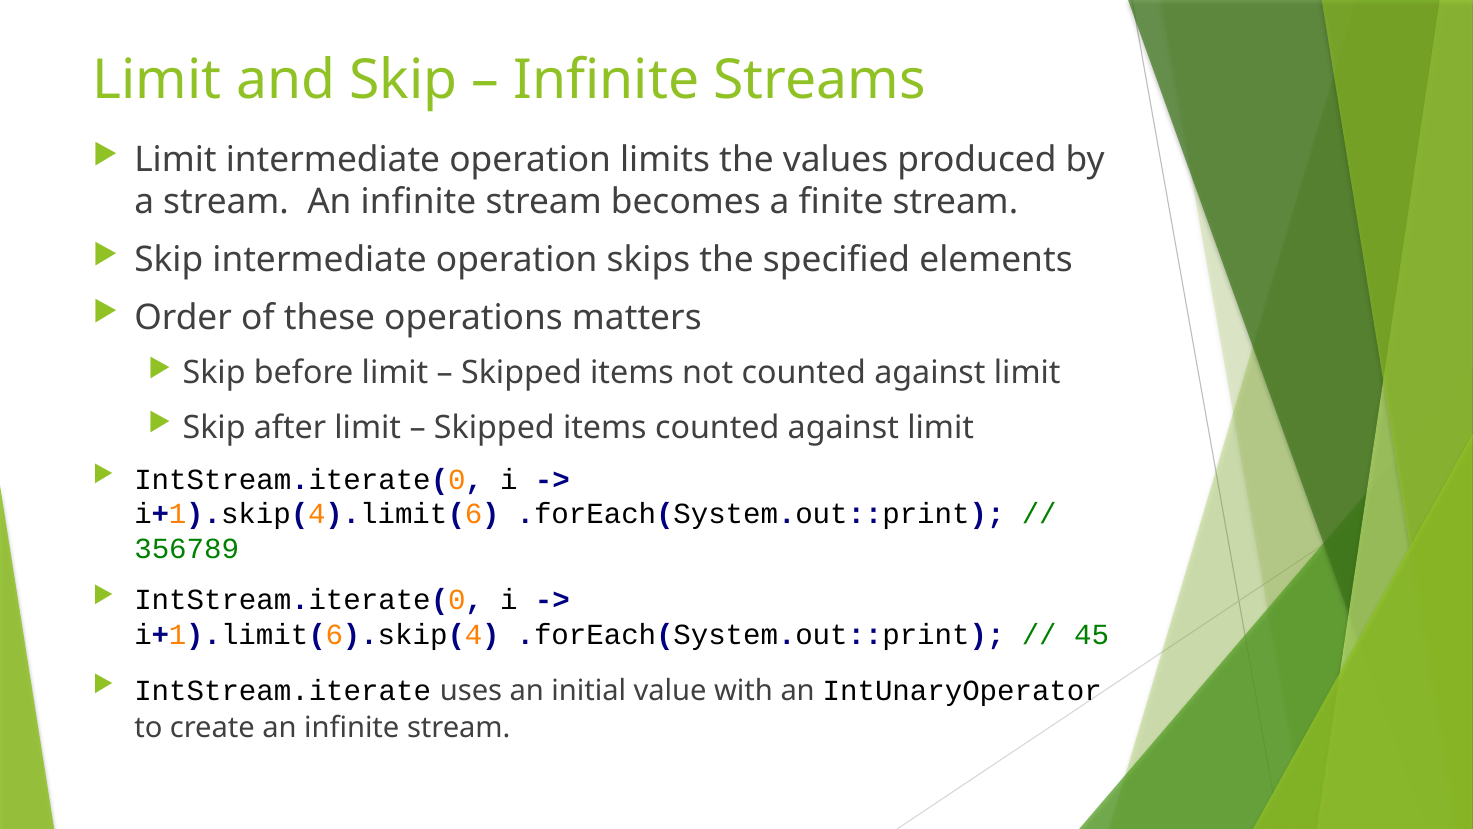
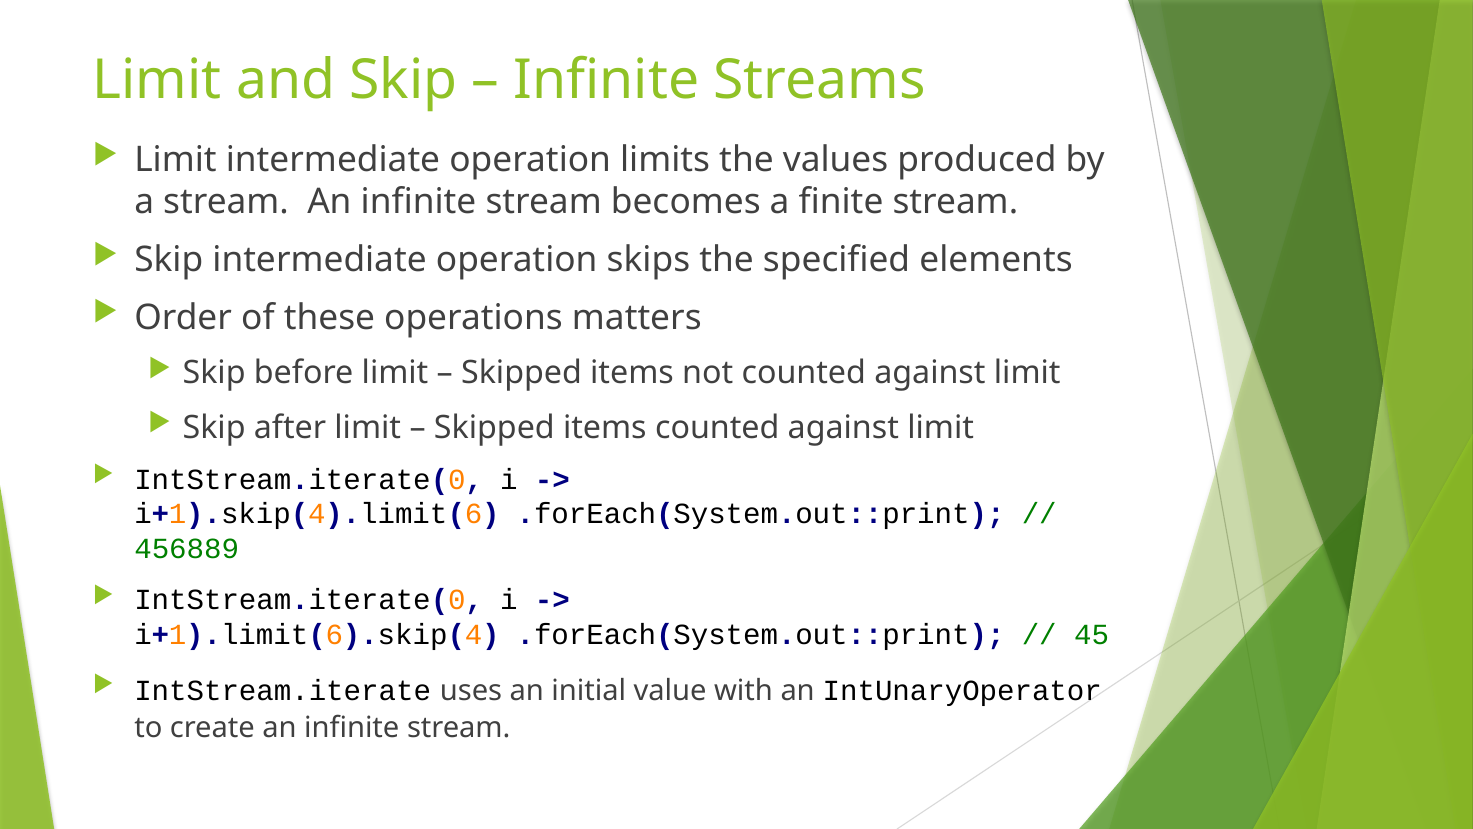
356789: 356789 -> 456889
